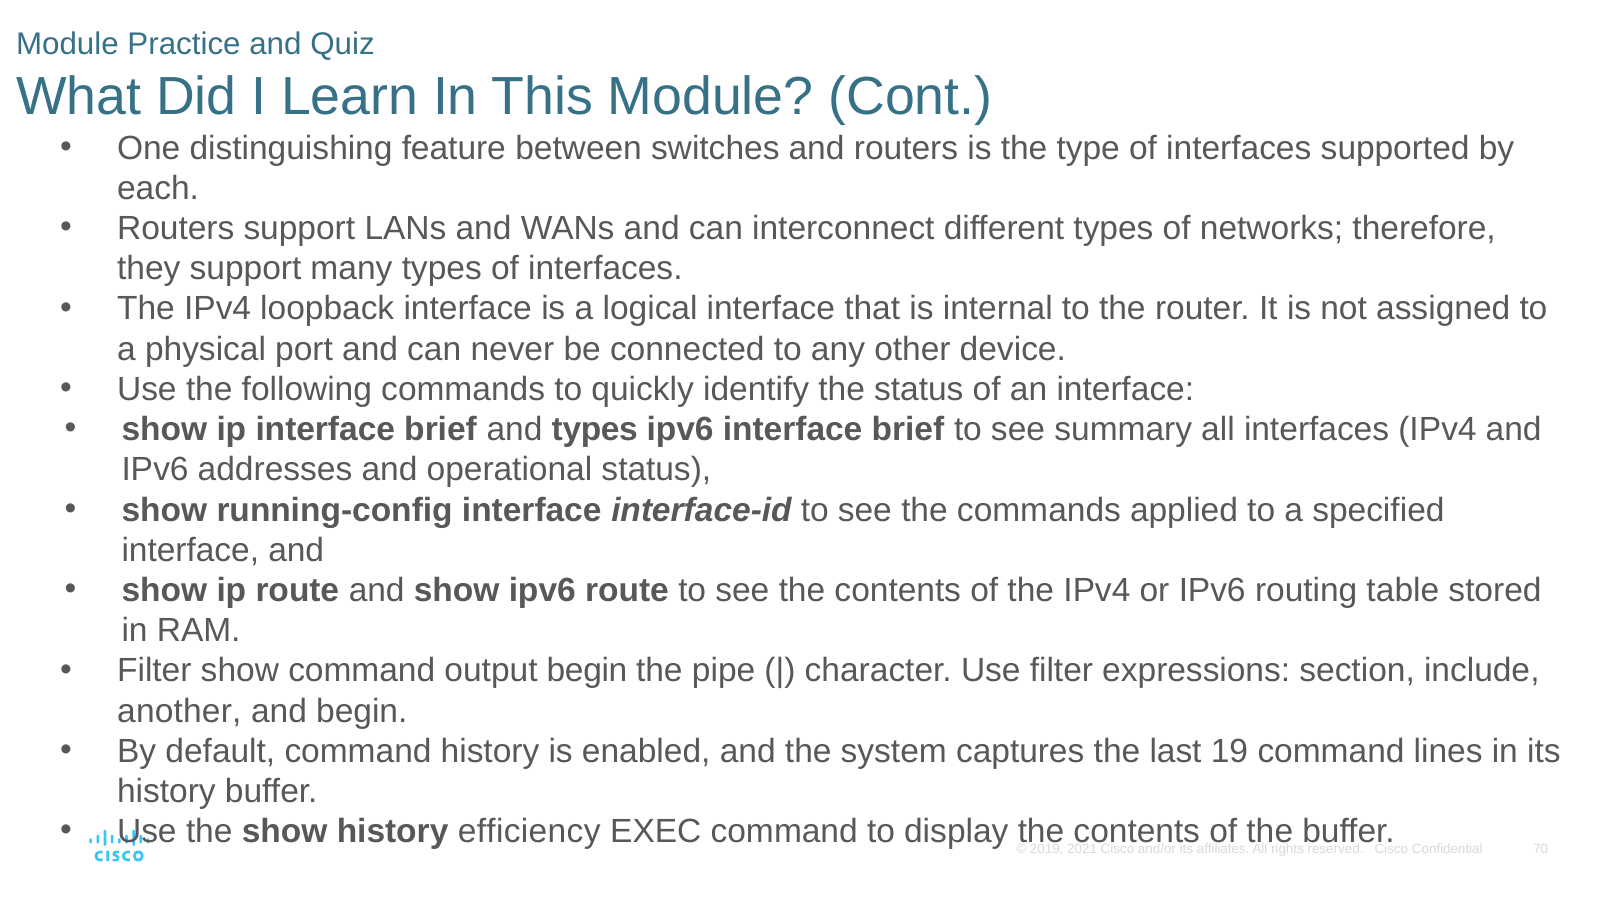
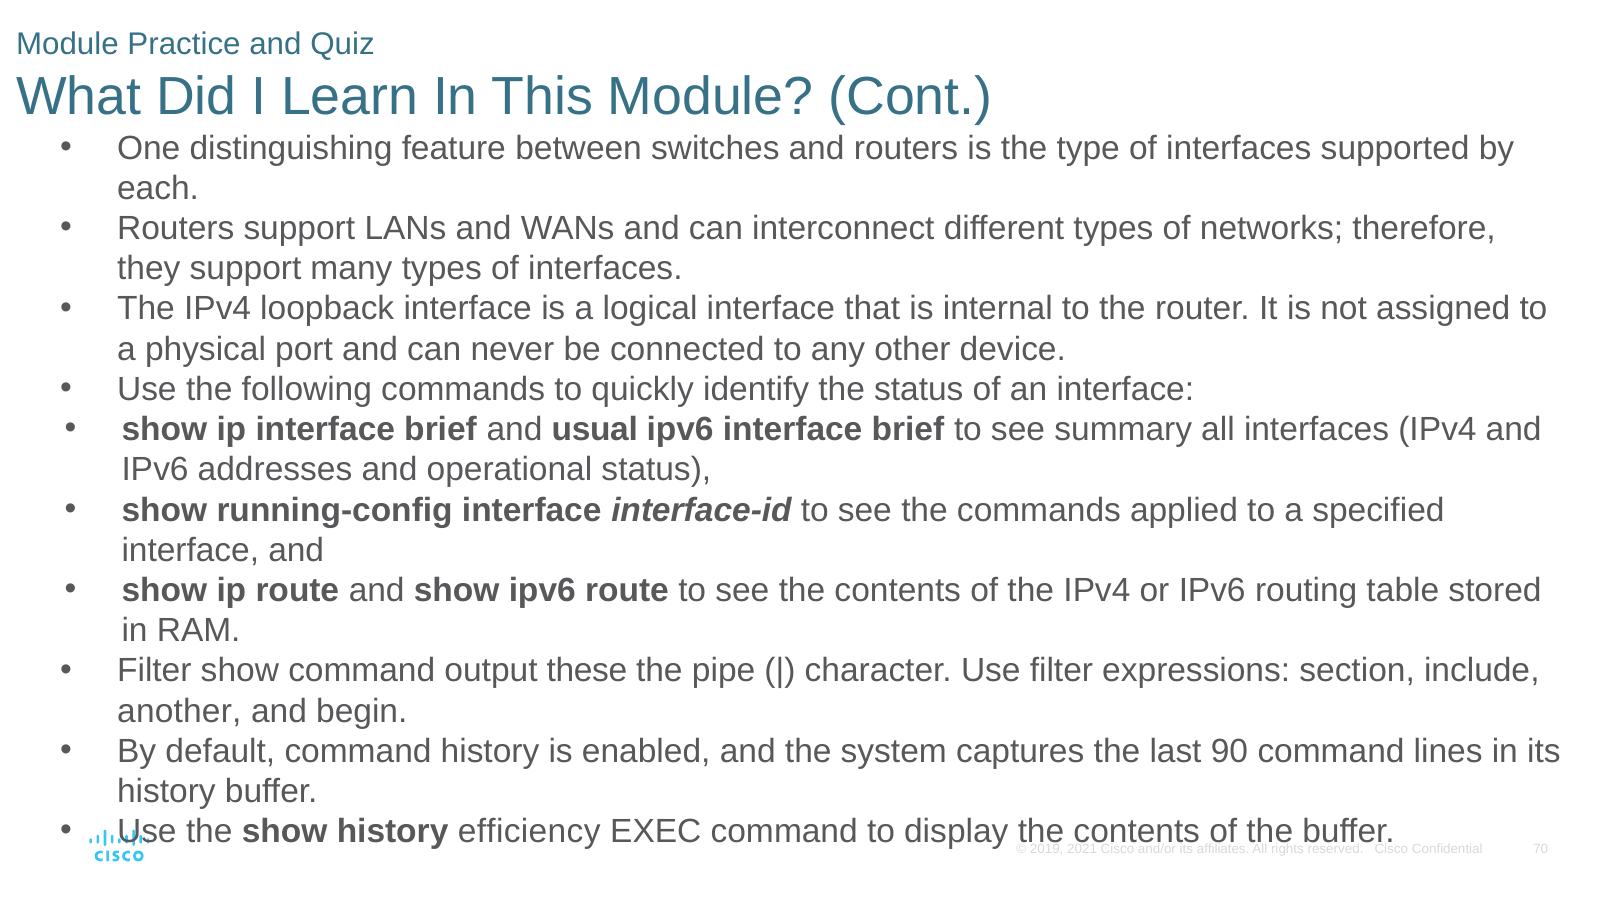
and types: types -> usual
output begin: begin -> these
19: 19 -> 90
